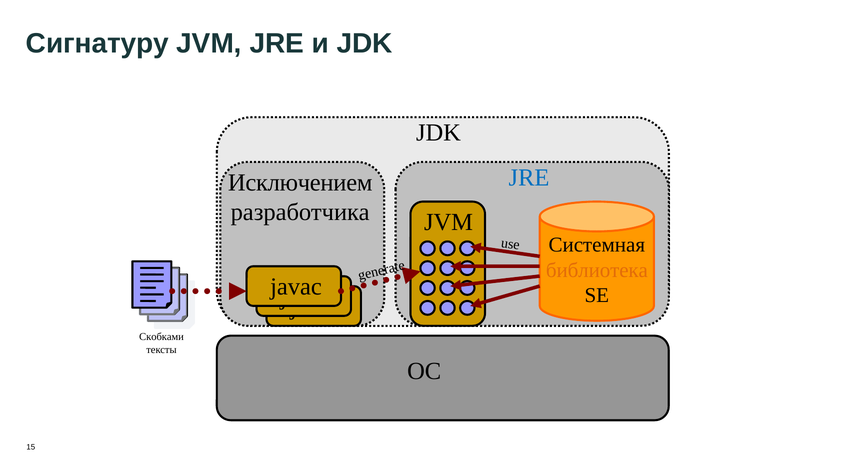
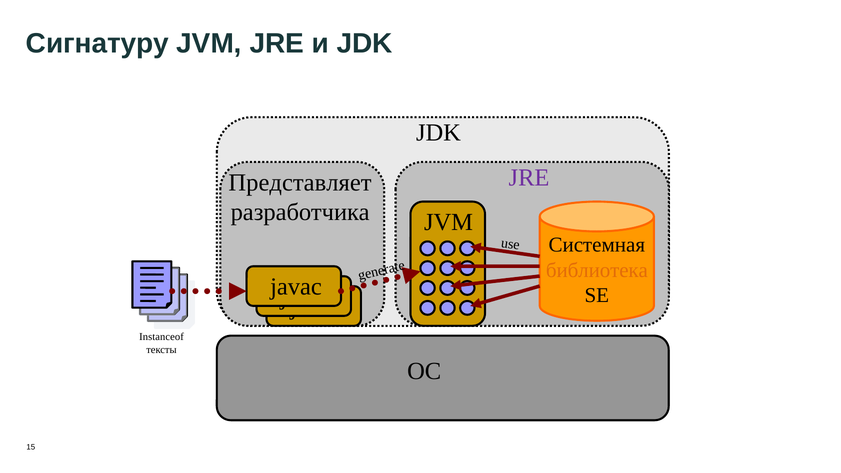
JRE at (529, 177) colour: blue -> purple
Исключением: Исключением -> Представляет
Скобками: Скобками -> Instanceof
